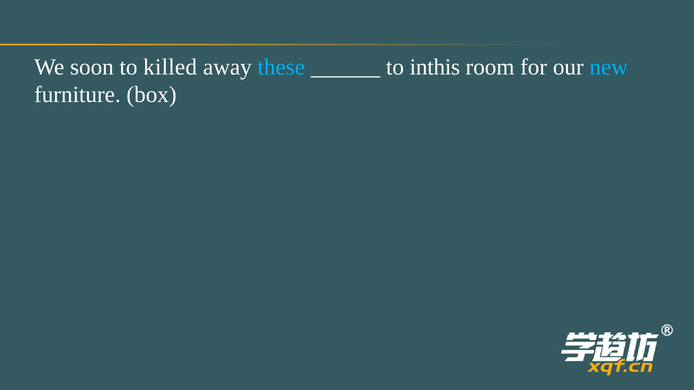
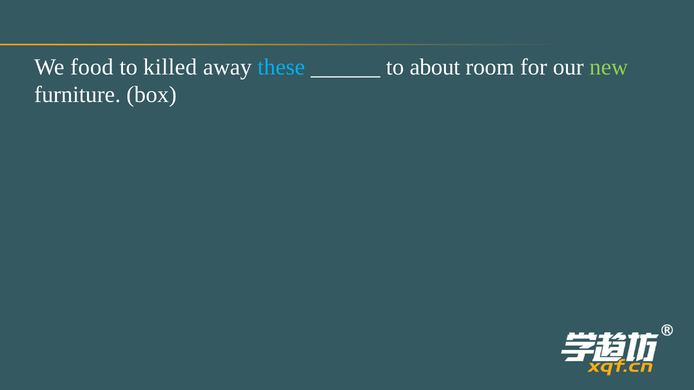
soon: soon -> food
inthis: inthis -> about
new colour: light blue -> light green
